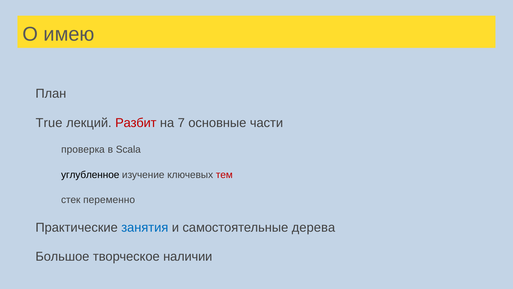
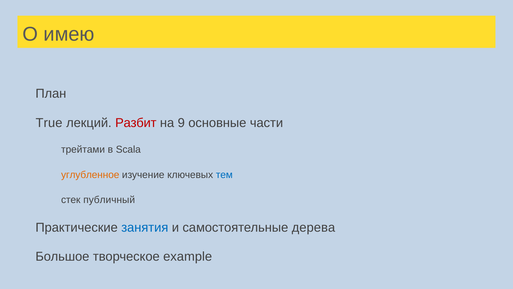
7: 7 -> 9
проверка: проверка -> трейтами
углубленное colour: black -> orange
тем colour: red -> blue
переменно: переменно -> публичный
наличии: наличии -> example
